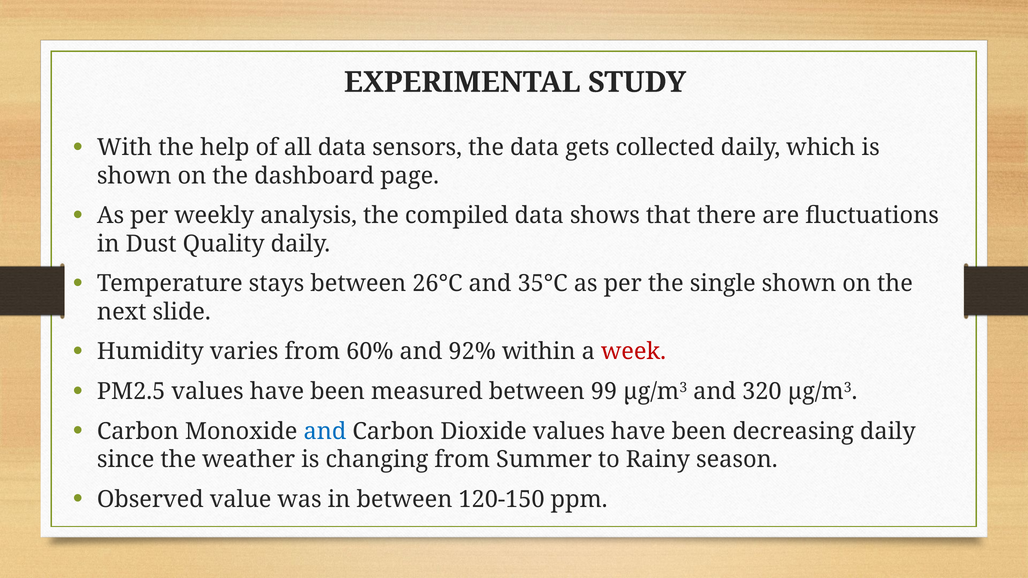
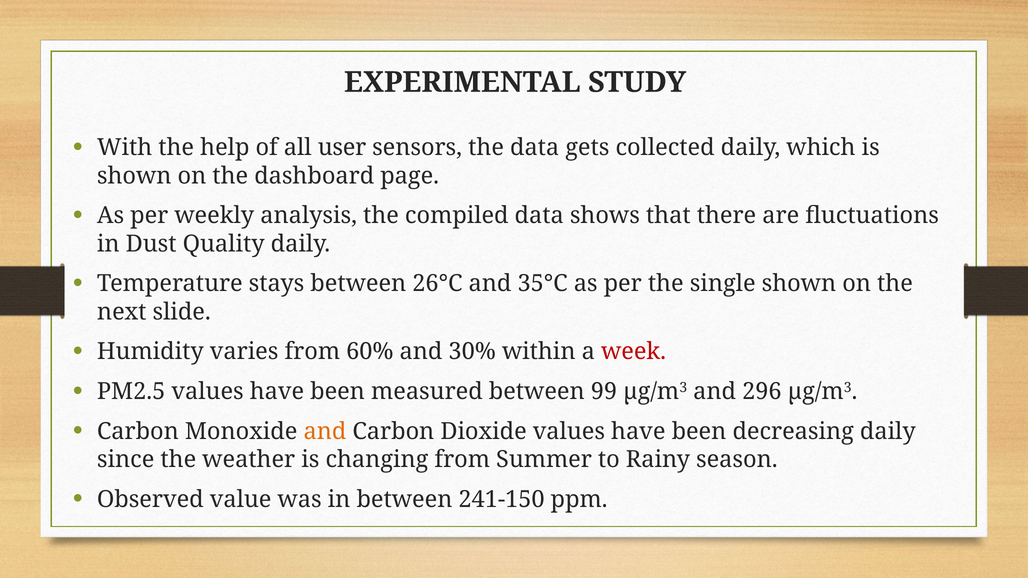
all data: data -> user
92%: 92% -> 30%
320: 320 -> 296
and at (325, 432) colour: blue -> orange
120-150: 120-150 -> 241-150
